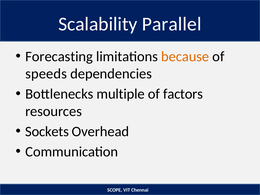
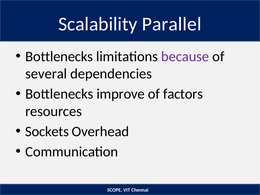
Forecasting at (59, 56): Forecasting -> Bottlenecks
because colour: orange -> purple
speeds: speeds -> several
multiple: multiple -> improve
